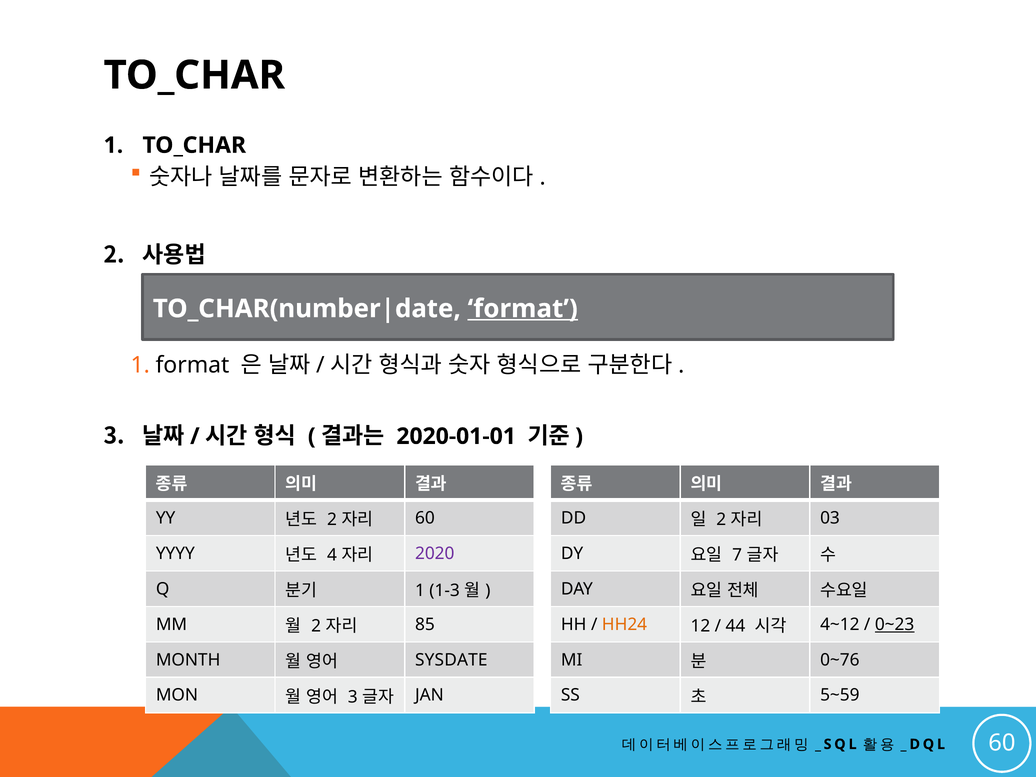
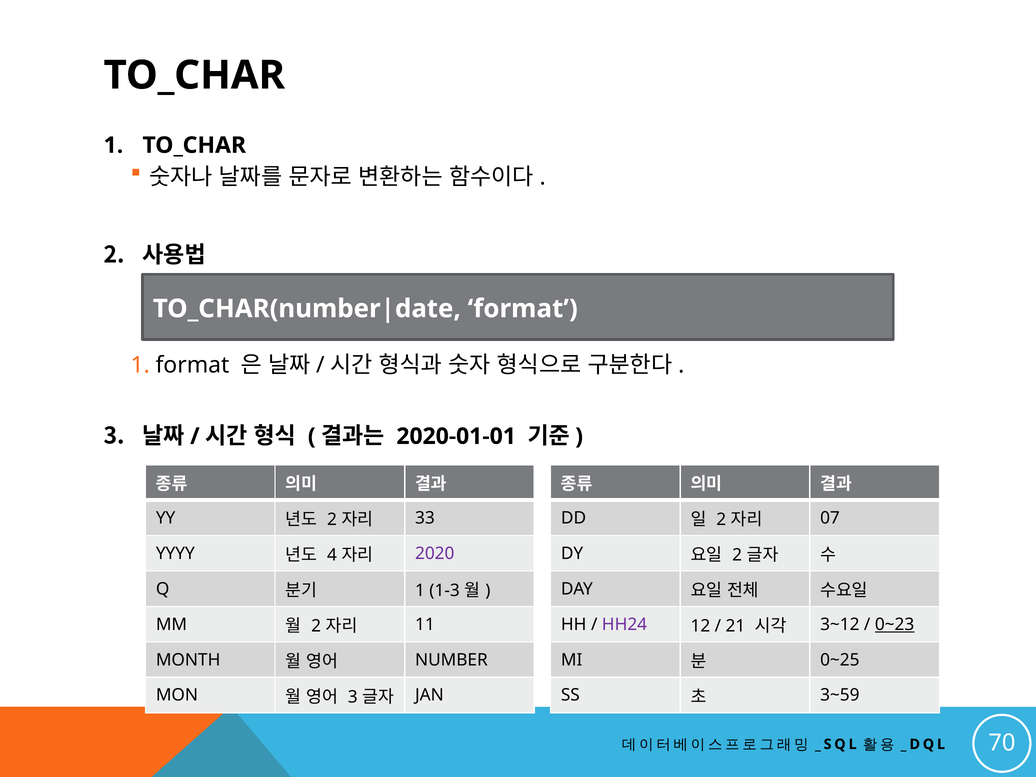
format at (523, 309) underline: present -> none
60 at (425, 518): 60 -> 33
03: 03 -> 07
7 at (737, 555): 7 -> 2
85: 85 -> 11
HH24 colour: orange -> purple
44: 44 -> 21
4~12: 4~12 -> 3~12
SYSDATE: SYSDATE -> NUMBER
0~76: 0~76 -> 0~25
5~59: 5~59 -> 3~59
60 at (1002, 743): 60 -> 70
